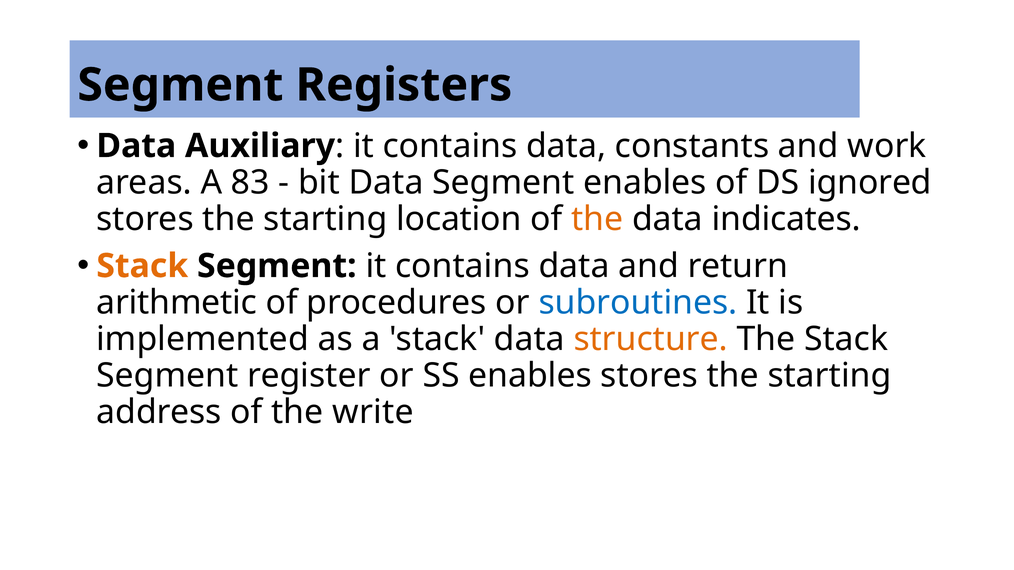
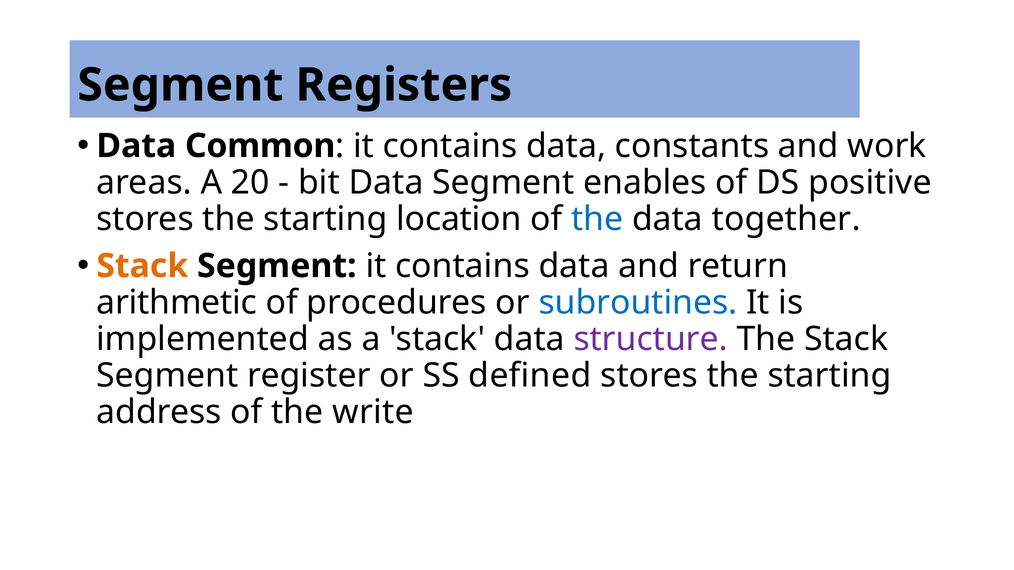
Auxiliary: Auxiliary -> Common
83: 83 -> 20
ignored: ignored -> positive
the at (597, 219) colour: orange -> blue
indicates: indicates -> together
structure colour: orange -> purple
SS enables: enables -> defined
